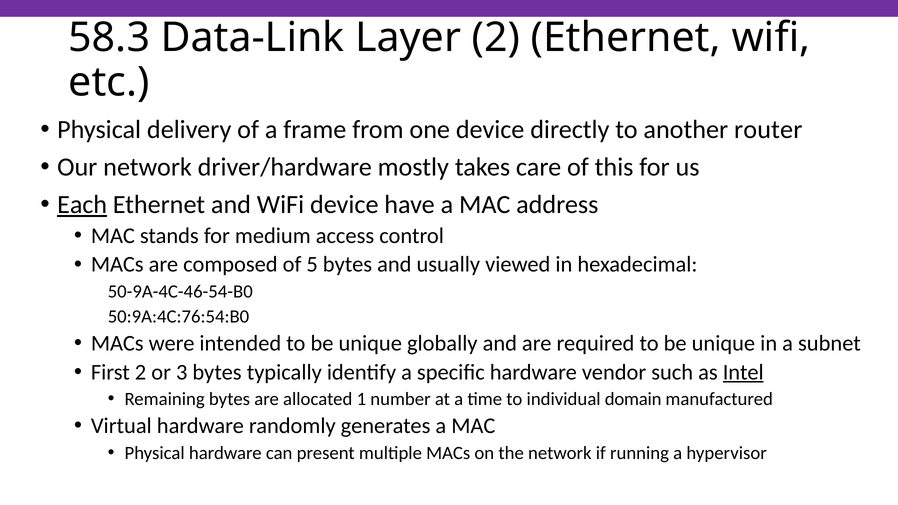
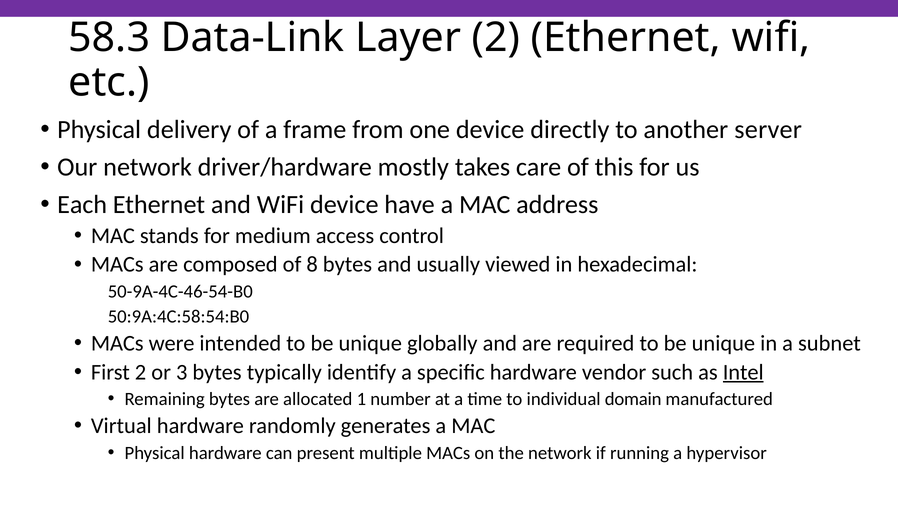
router: router -> server
Each underline: present -> none
5: 5 -> 8
50:9A:4C:76:54:B0: 50:9A:4C:76:54:B0 -> 50:9A:4C:58:54:B0
